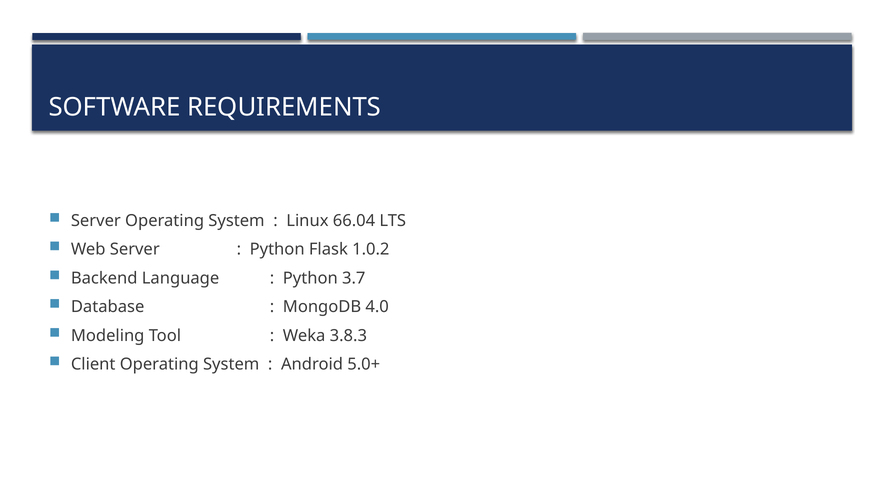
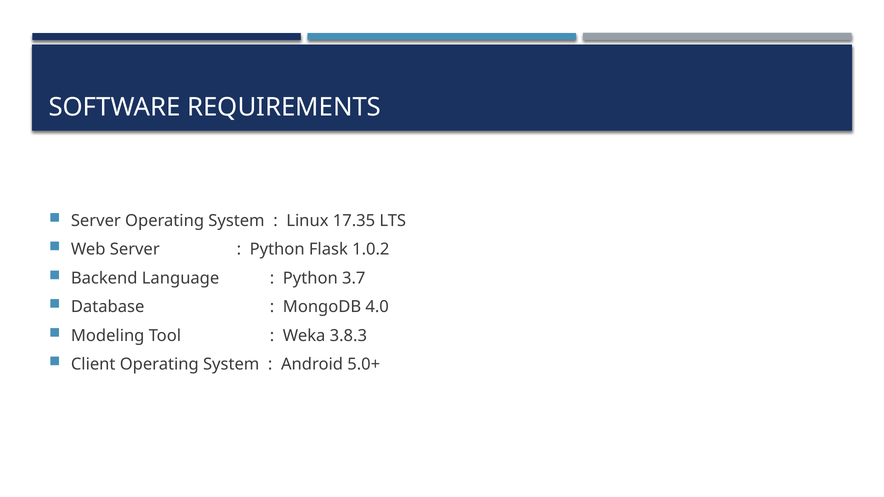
66.04: 66.04 -> 17.35
